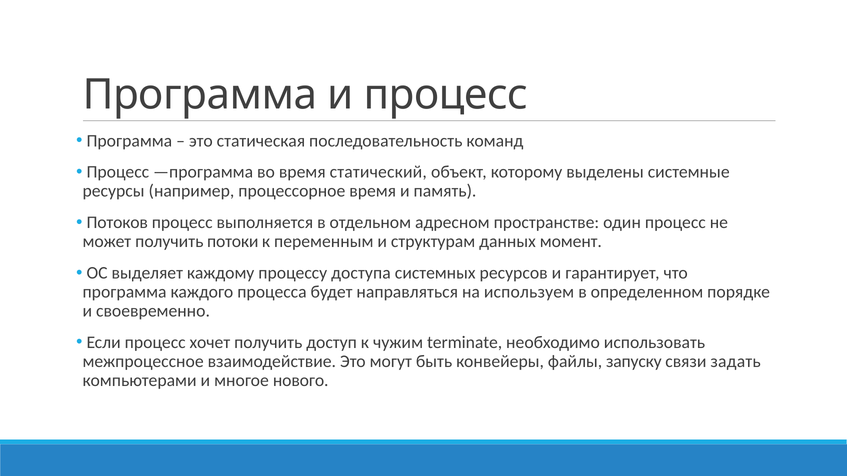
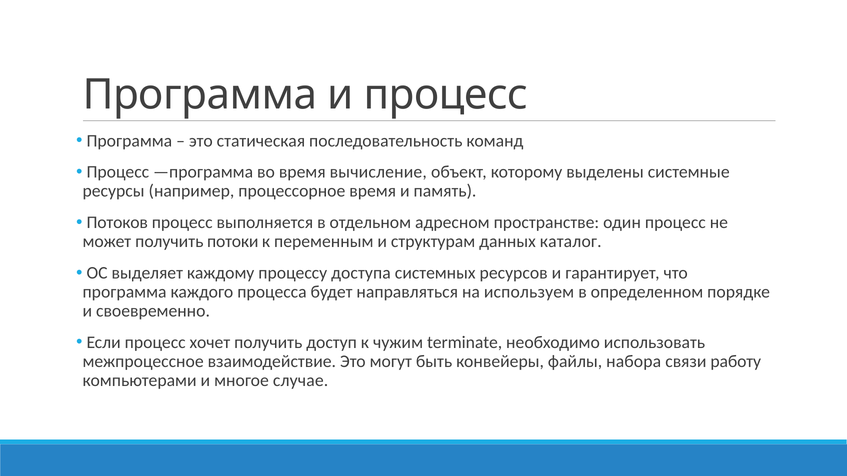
статический: статический -> вычисление
момент: момент -> каталог
запуску: запуску -> набора
задать: задать -> работу
нового: нового -> случае
